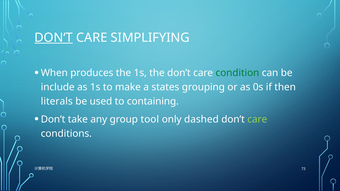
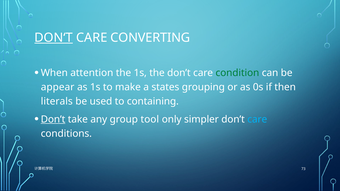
SIMPLIFYING: SIMPLIFYING -> CONVERTING
produces: produces -> attention
include: include -> appear
Don’t at (53, 119) underline: none -> present
dashed: dashed -> simpler
care at (257, 119) colour: light green -> light blue
